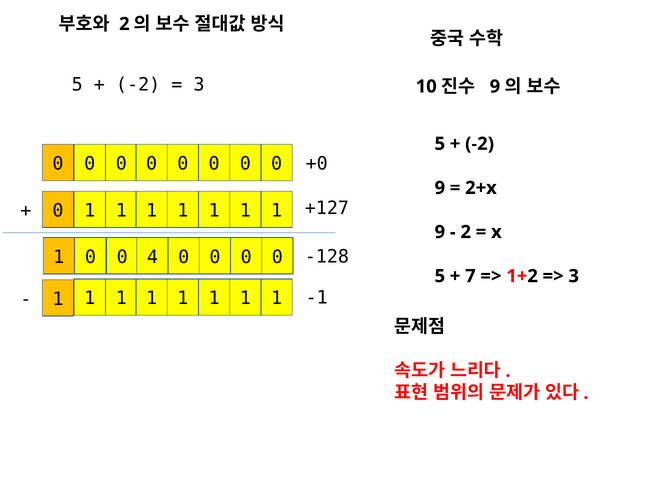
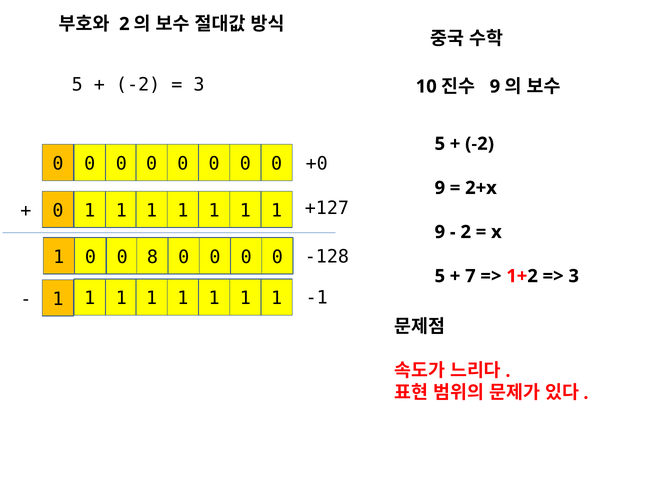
4: 4 -> 8
